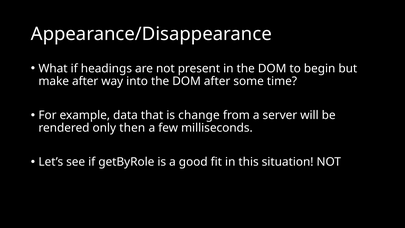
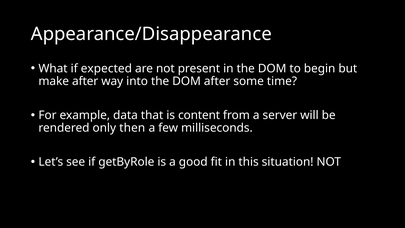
headings: headings -> expected
change: change -> content
